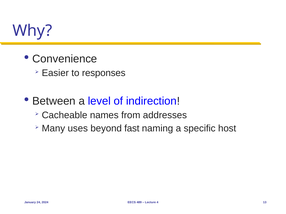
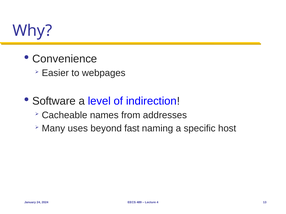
responses: responses -> webpages
Between: Between -> Software
